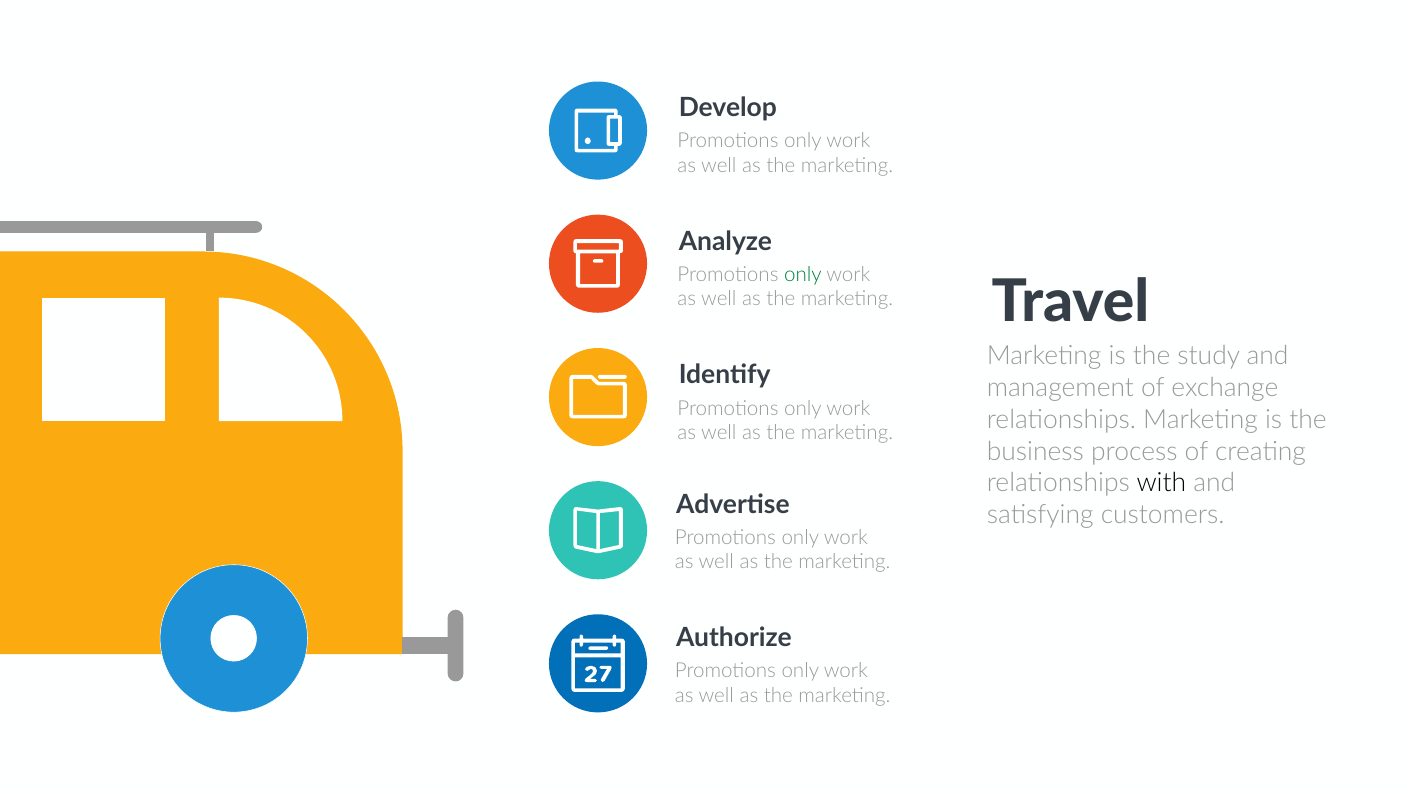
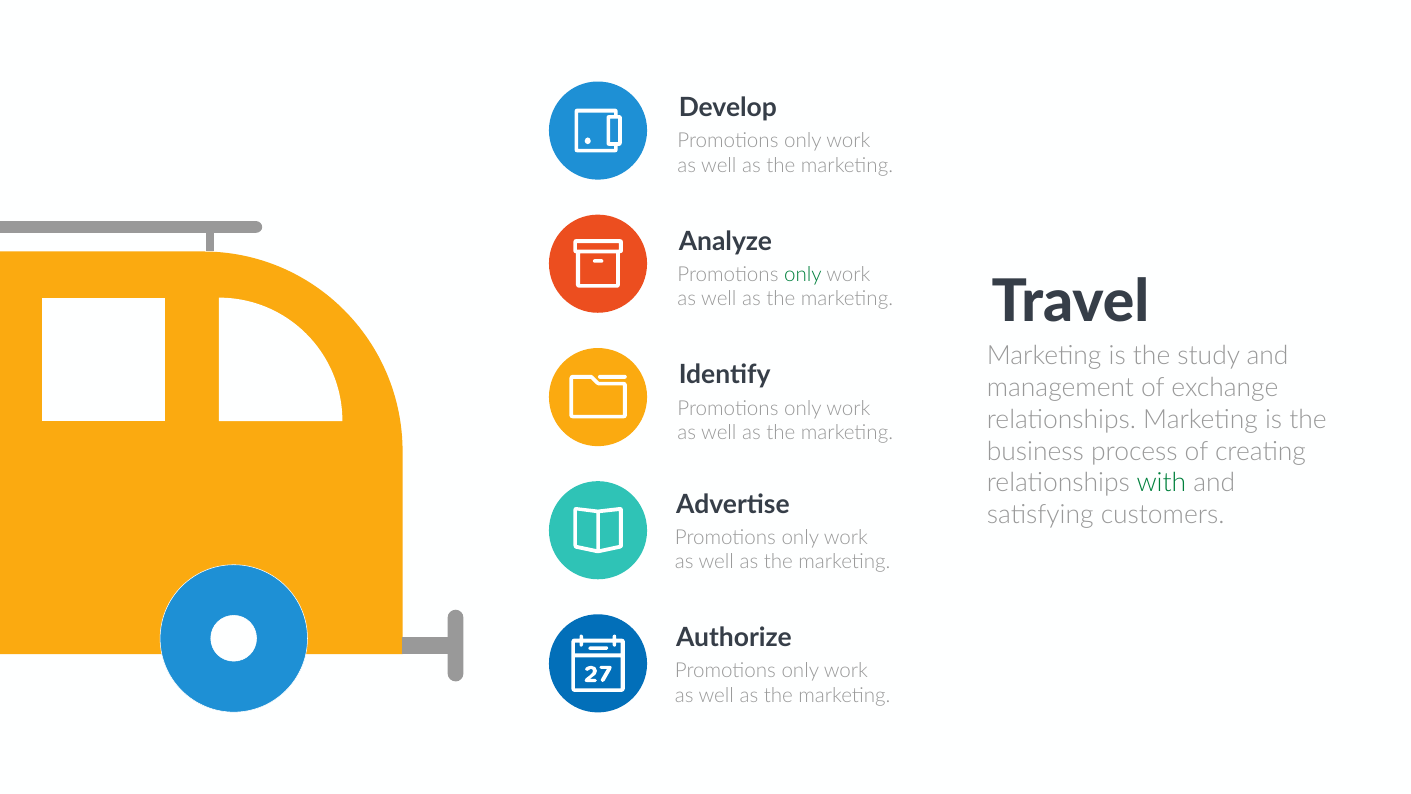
with colour: black -> green
